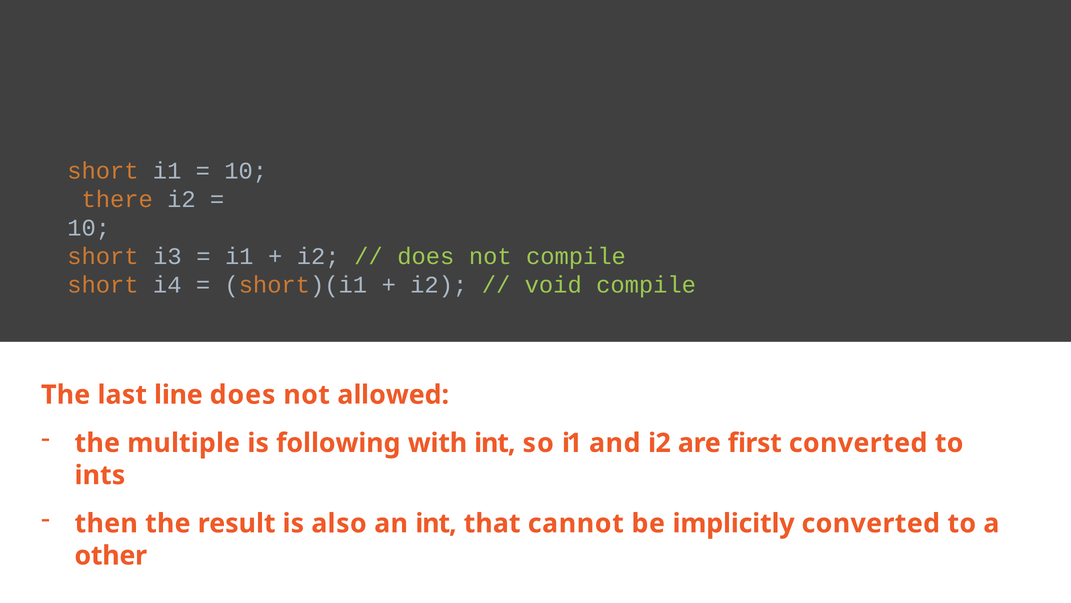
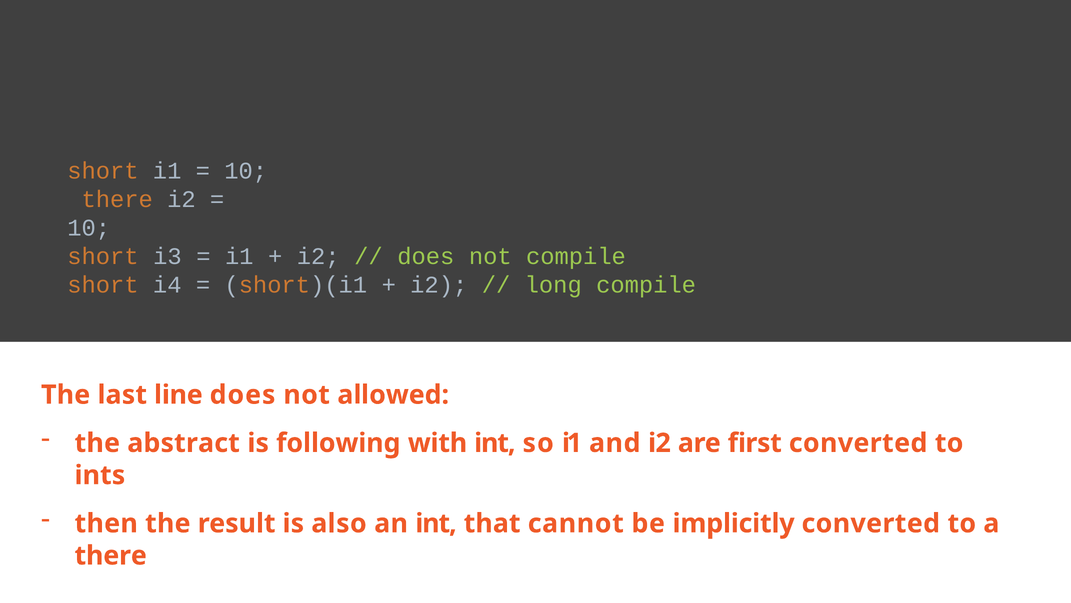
void: void -> long
multiple: multiple -> abstract
other at (111, 555): other -> there
